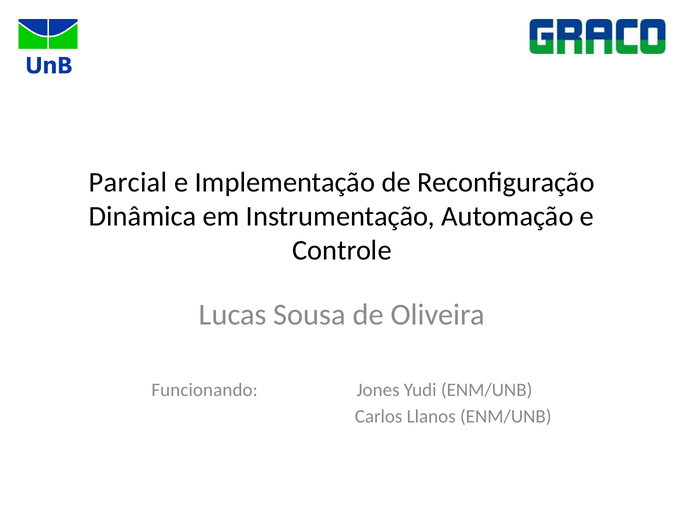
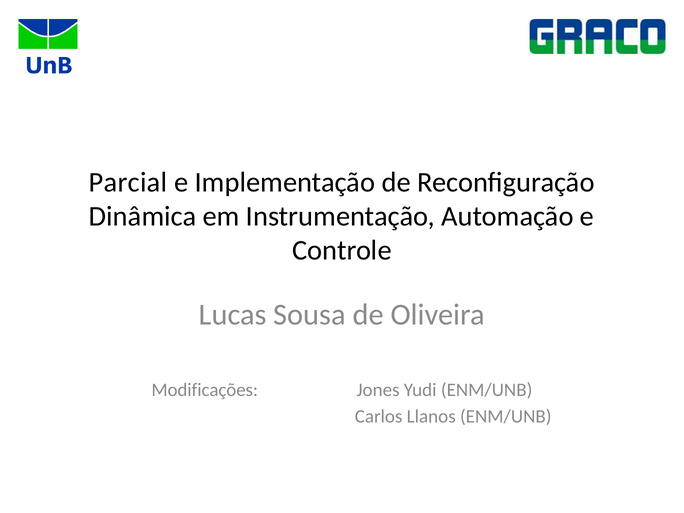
Funcionando: Funcionando -> Modificações
